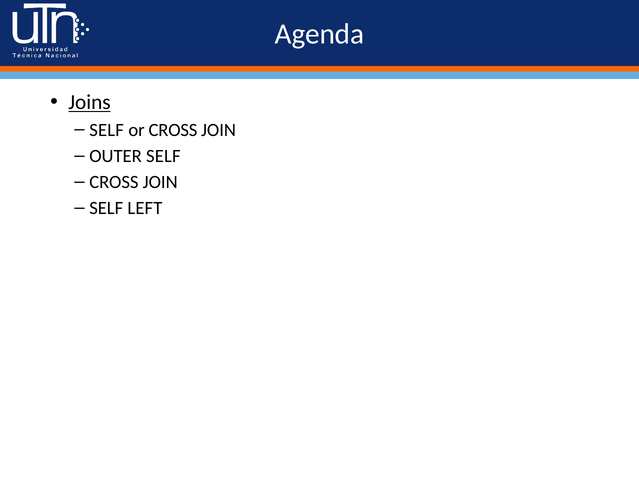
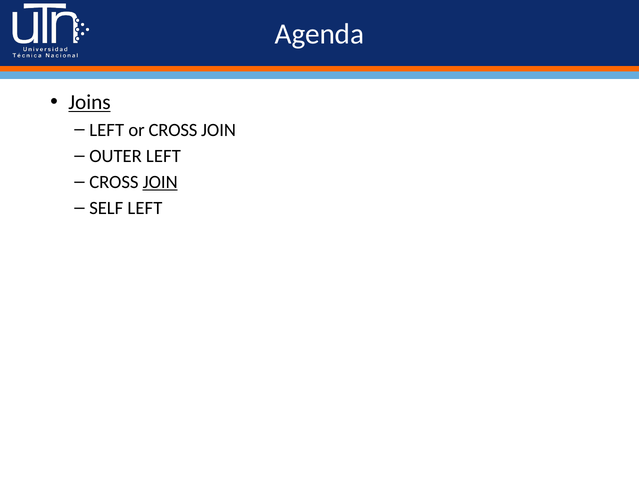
SELF at (107, 130): SELF -> LEFT
OUTER SELF: SELF -> LEFT
JOIN at (160, 182) underline: none -> present
